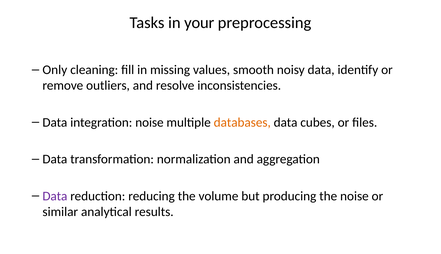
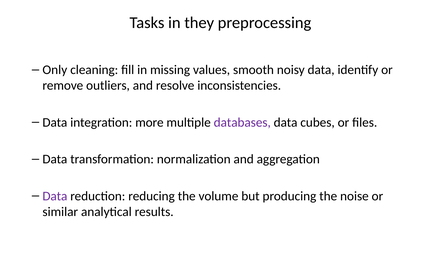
your: your -> they
integration noise: noise -> more
databases colour: orange -> purple
